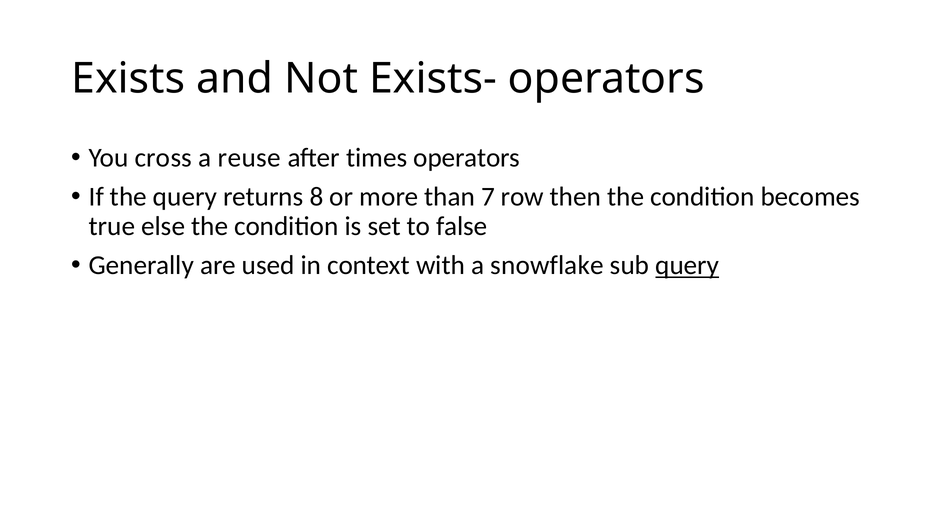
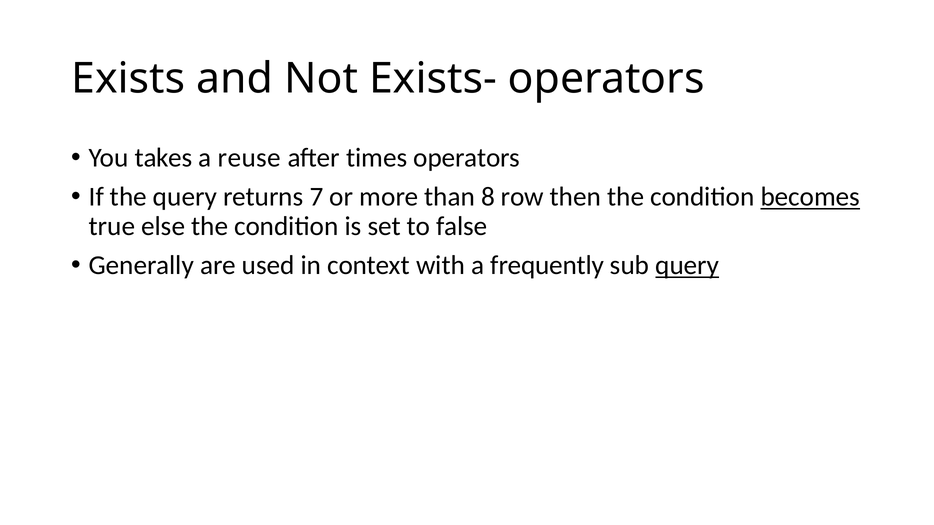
cross: cross -> takes
8: 8 -> 7
7: 7 -> 8
becomes underline: none -> present
snowflake: snowflake -> frequently
